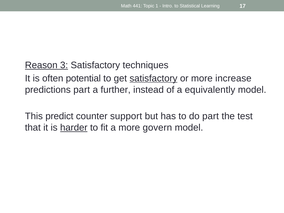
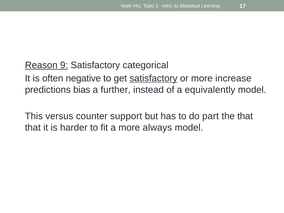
3: 3 -> 9
techniques: techniques -> categorical
potential: potential -> negative
predictions part: part -> bias
predict: predict -> versus
the test: test -> that
harder underline: present -> none
govern: govern -> always
